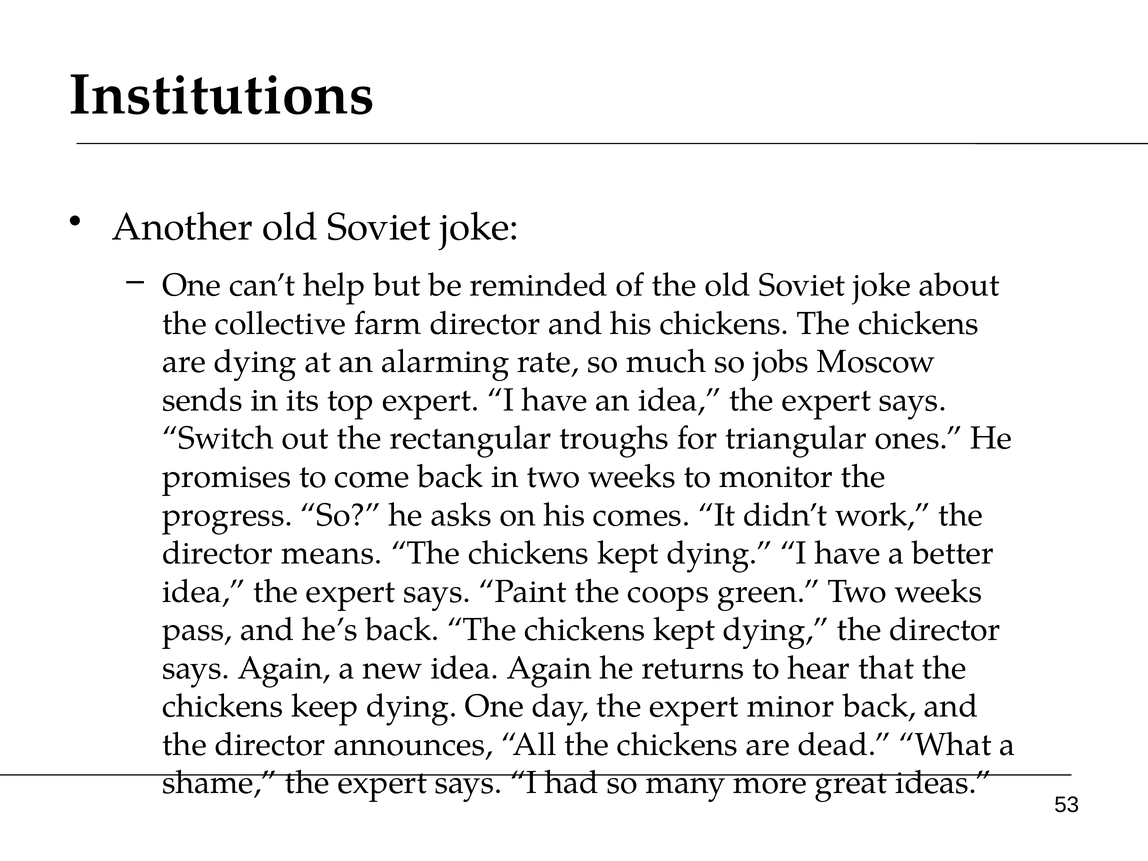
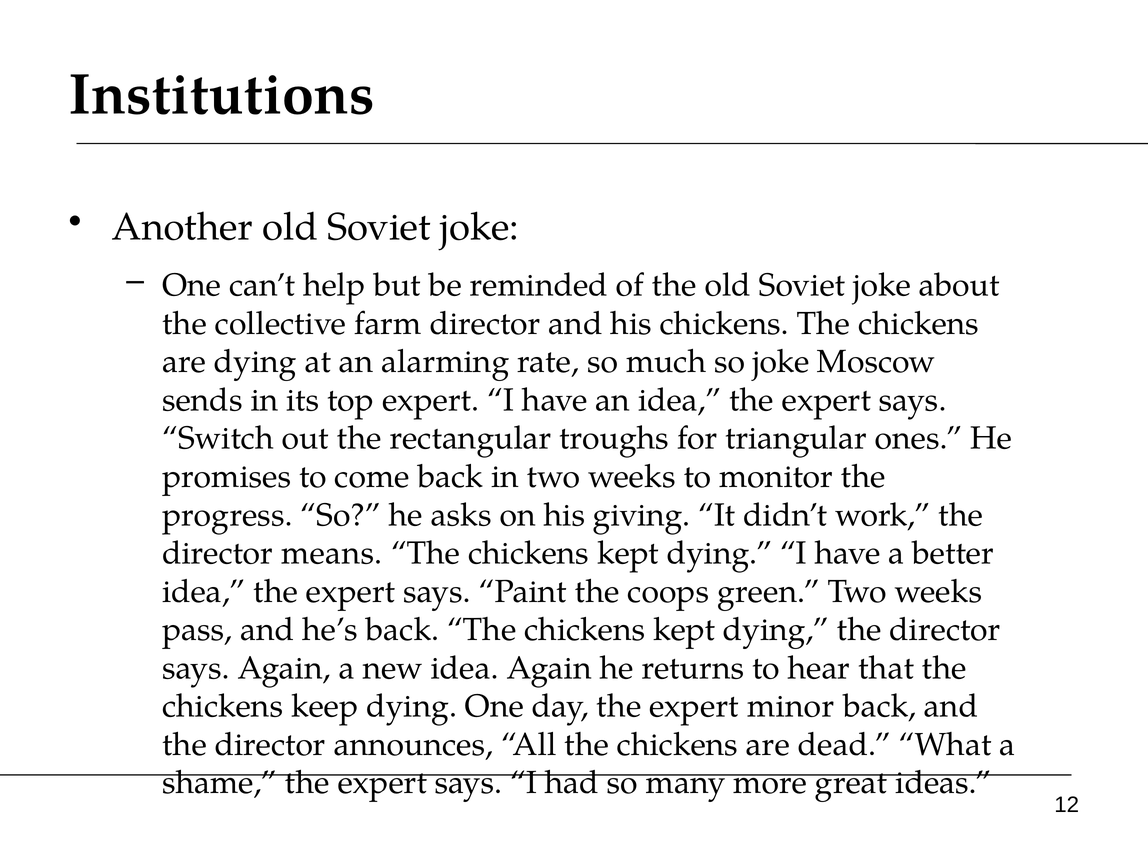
so jobs: jobs -> joke
comes: comes -> giving
53: 53 -> 12
